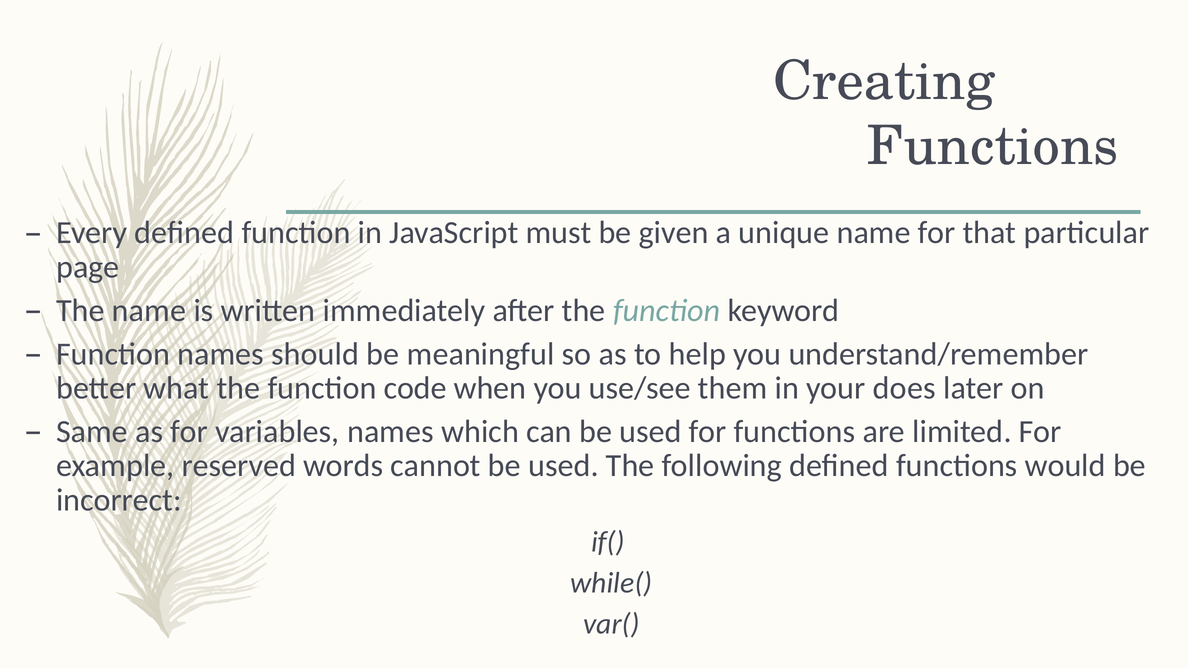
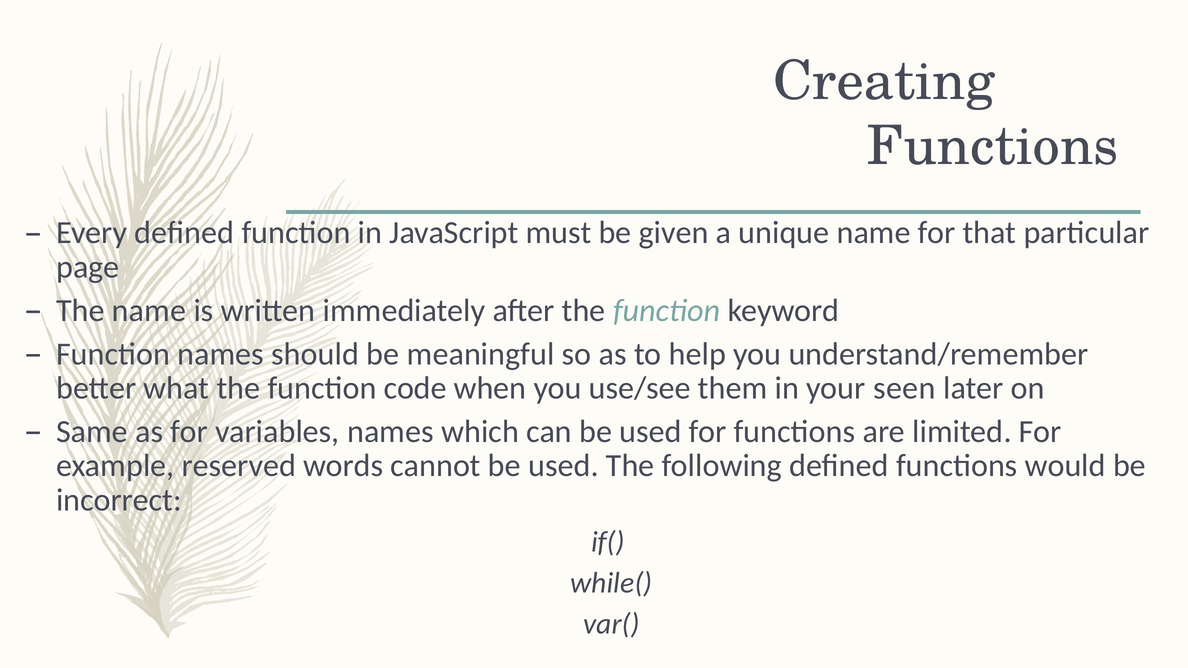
does: does -> seen
